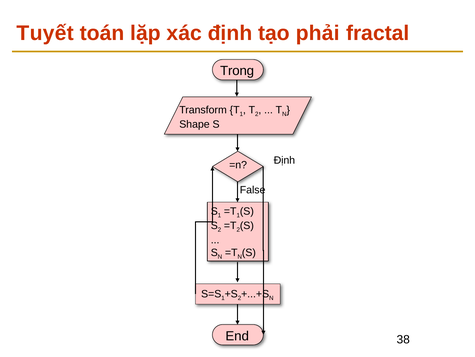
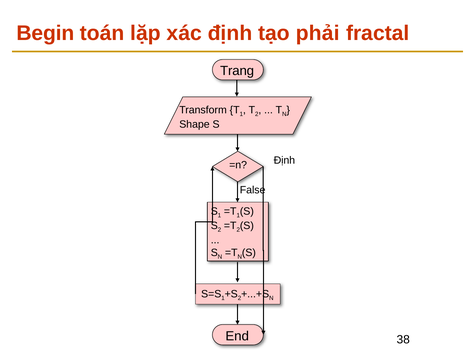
Tuyết: Tuyết -> Begin
Trong: Trong -> Trang
